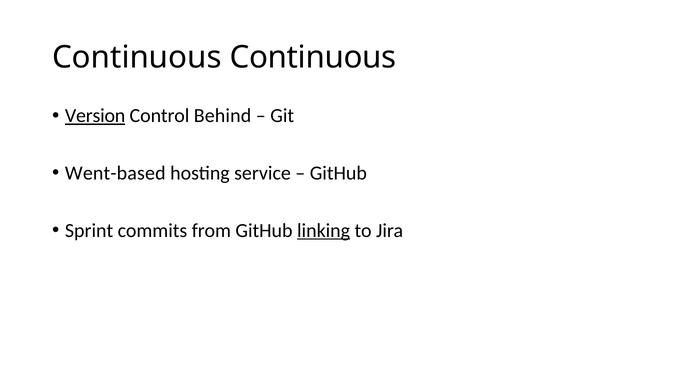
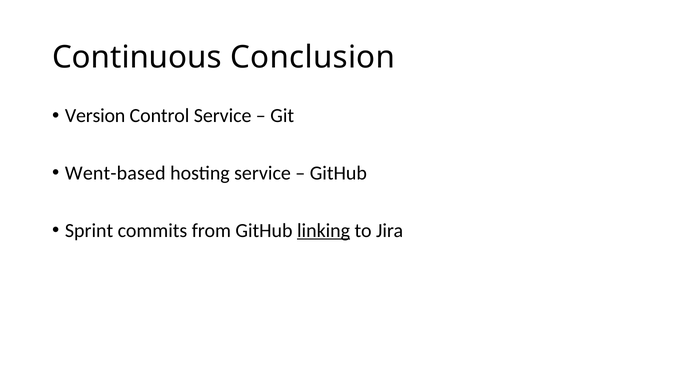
Continuous Continuous: Continuous -> Conclusion
Version underline: present -> none
Control Behind: Behind -> Service
